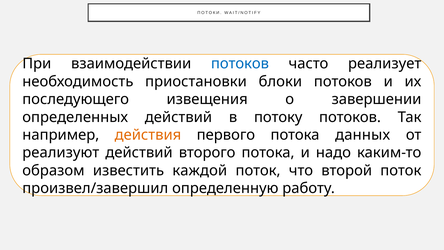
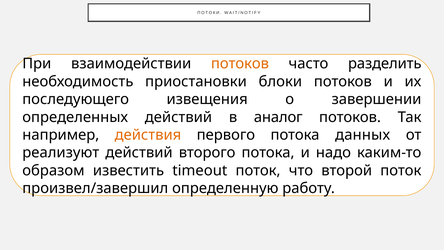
потоков at (240, 64) colour: blue -> orange
реализует: реализует -> разделить
потоку: потоку -> аналог
каждой: каждой -> timeout
